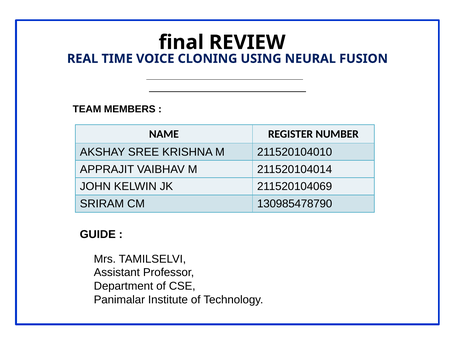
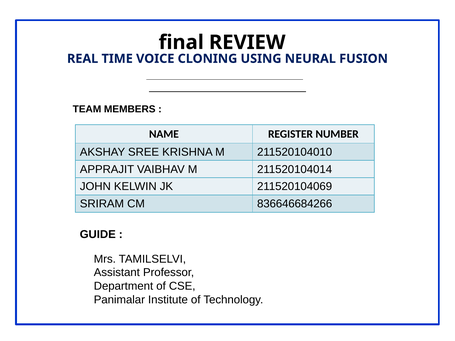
130985478790: 130985478790 -> 836646684266
